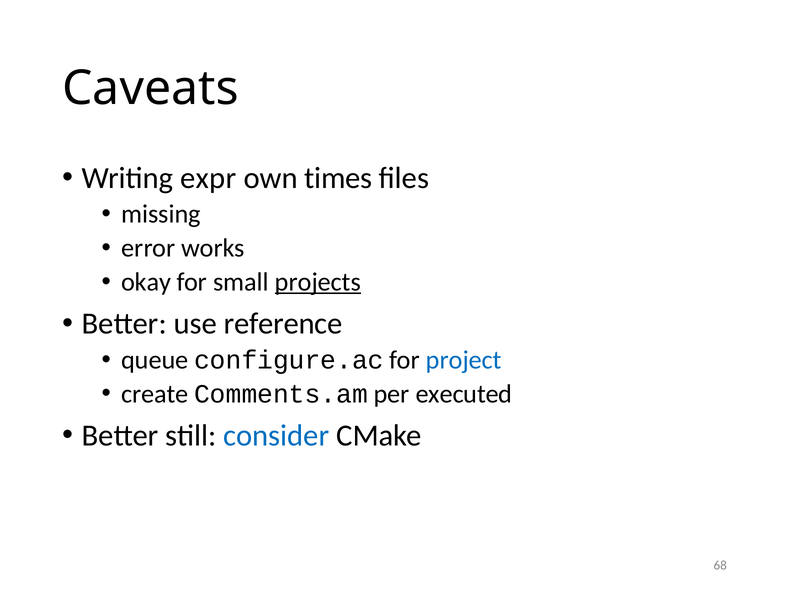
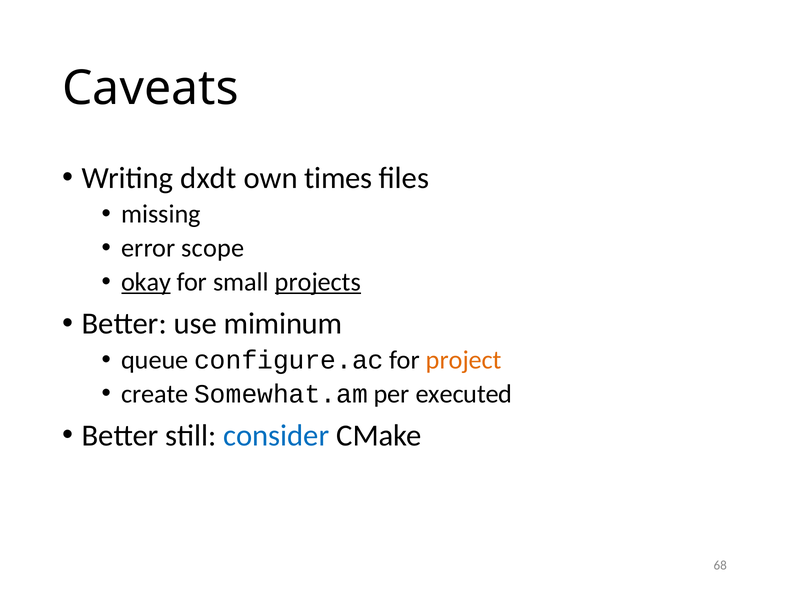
expr: expr -> dxdt
works: works -> scope
okay underline: none -> present
reference: reference -> miminum
project colour: blue -> orange
Comments.am: Comments.am -> Somewhat.am
